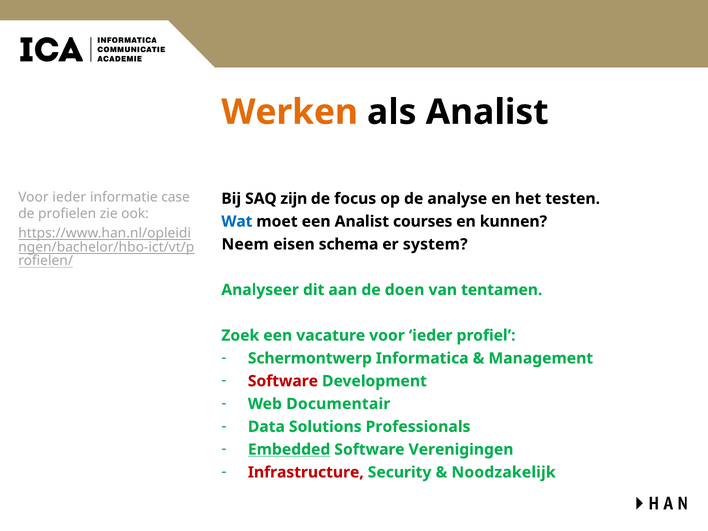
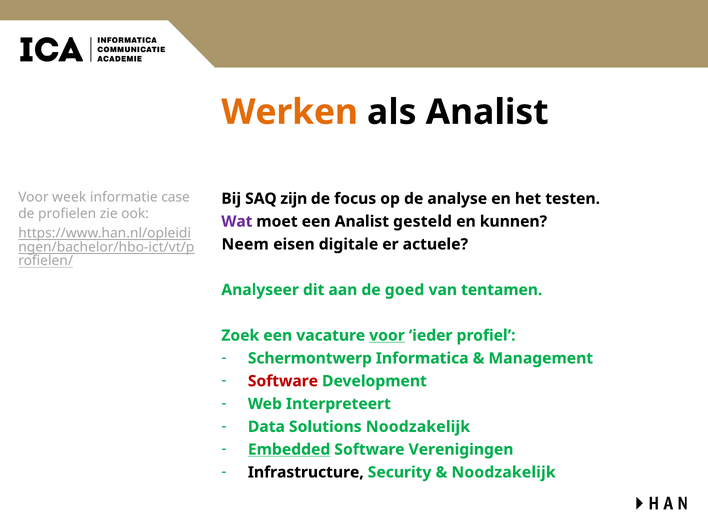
ieder at (69, 197): ieder -> week
Wat colour: blue -> purple
courses: courses -> gesteld
schema: schema -> digitale
system: system -> actuele
doen: doen -> goed
voor at (387, 335) underline: none -> present
Documentair: Documentair -> Interpreteert
Solutions Professionals: Professionals -> Noodzakelijk
Infrastructure colour: red -> black
